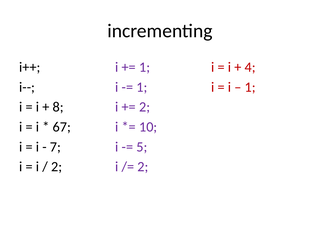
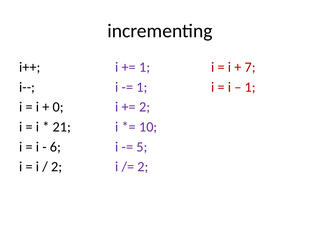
4: 4 -> 7
8: 8 -> 0
67: 67 -> 21
7: 7 -> 6
